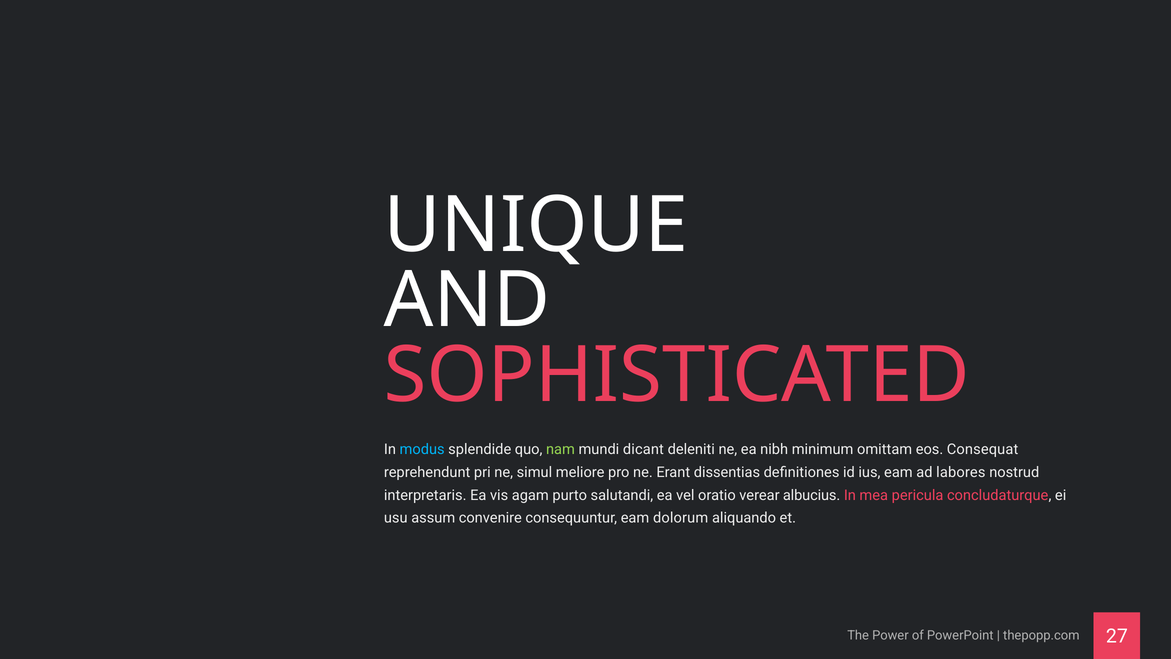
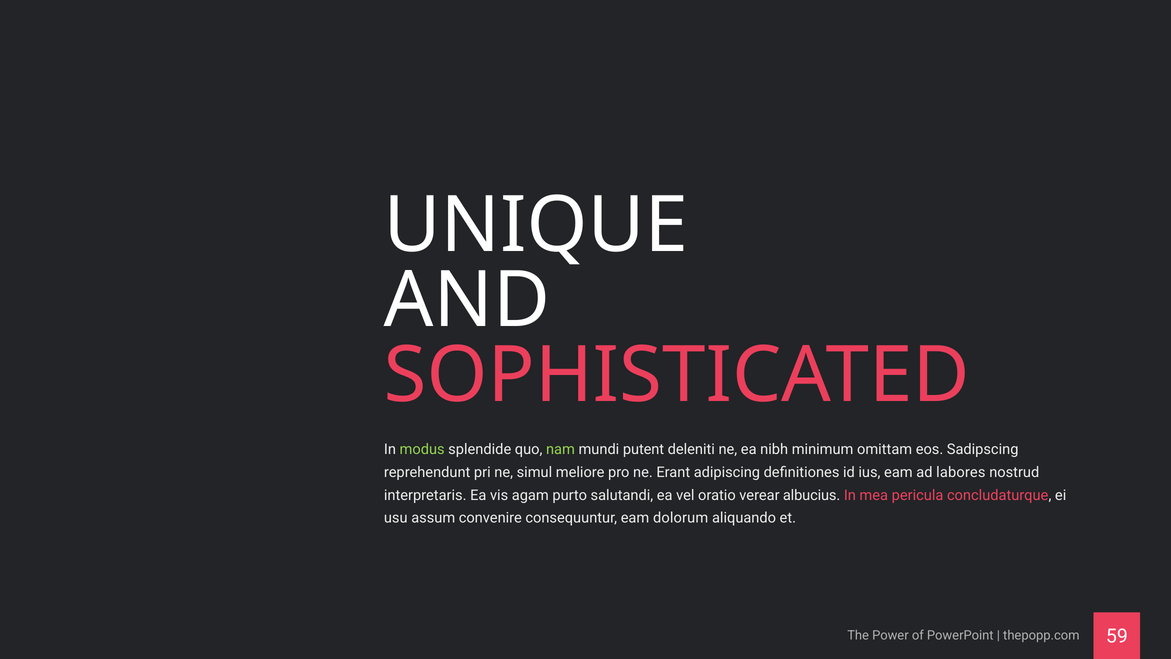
modus colour: light blue -> light green
dicant: dicant -> putent
Consequat: Consequat -> Sadipscing
dissentias: dissentias -> adipiscing
27: 27 -> 59
